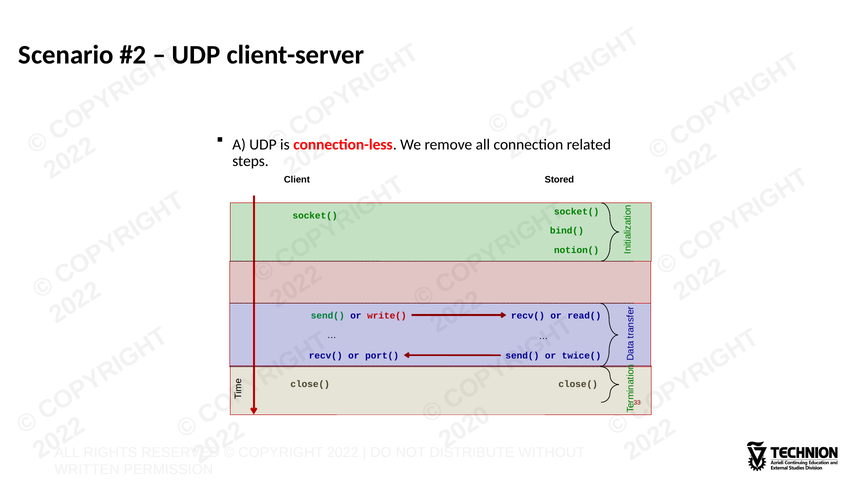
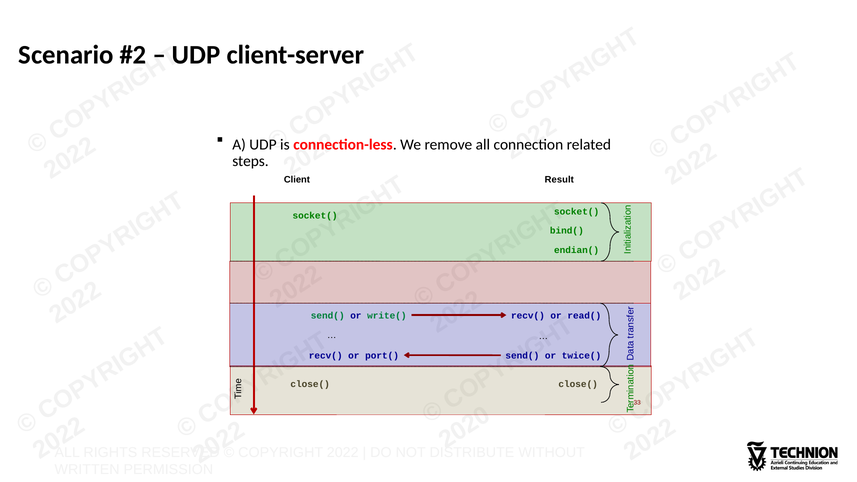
Stored: Stored -> Result
notion(: notion( -> endian(
write( colour: red -> green
